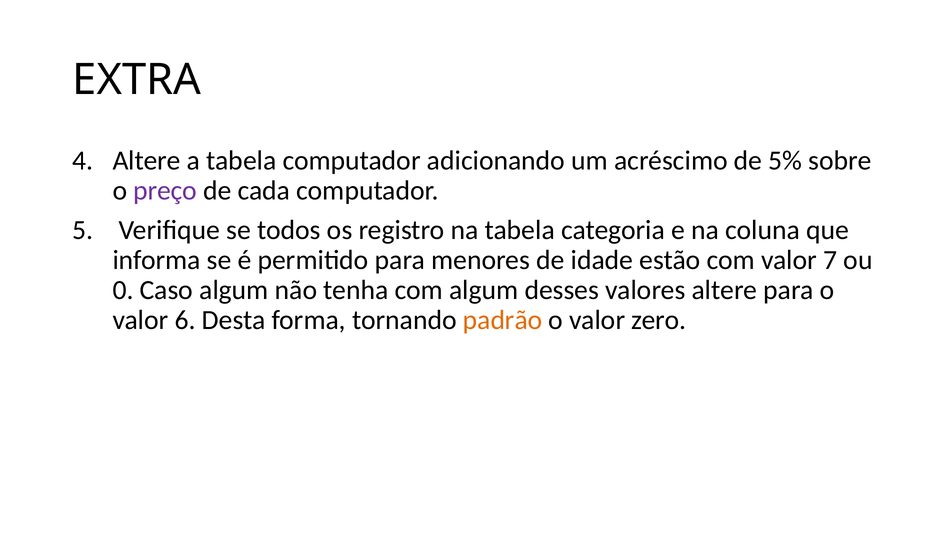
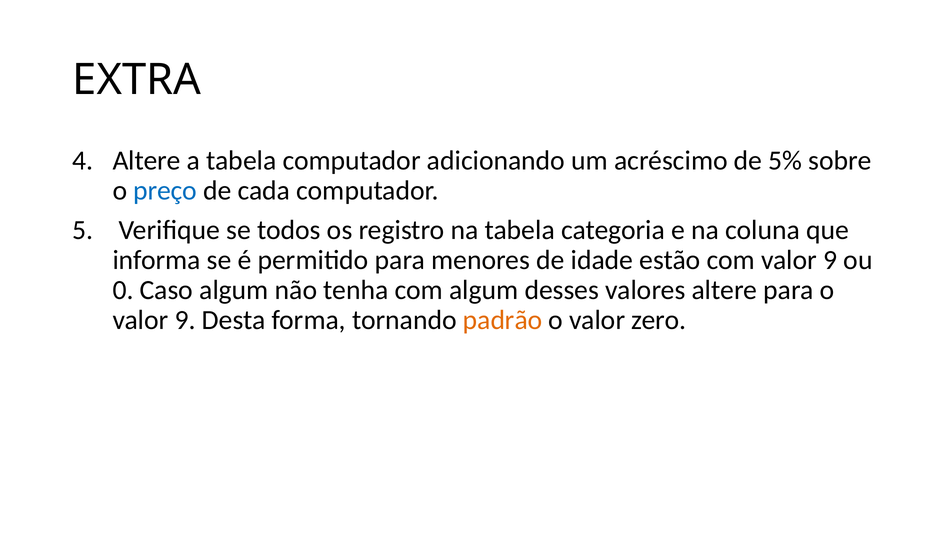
preço colour: purple -> blue
com valor 7: 7 -> 9
6 at (185, 320): 6 -> 9
